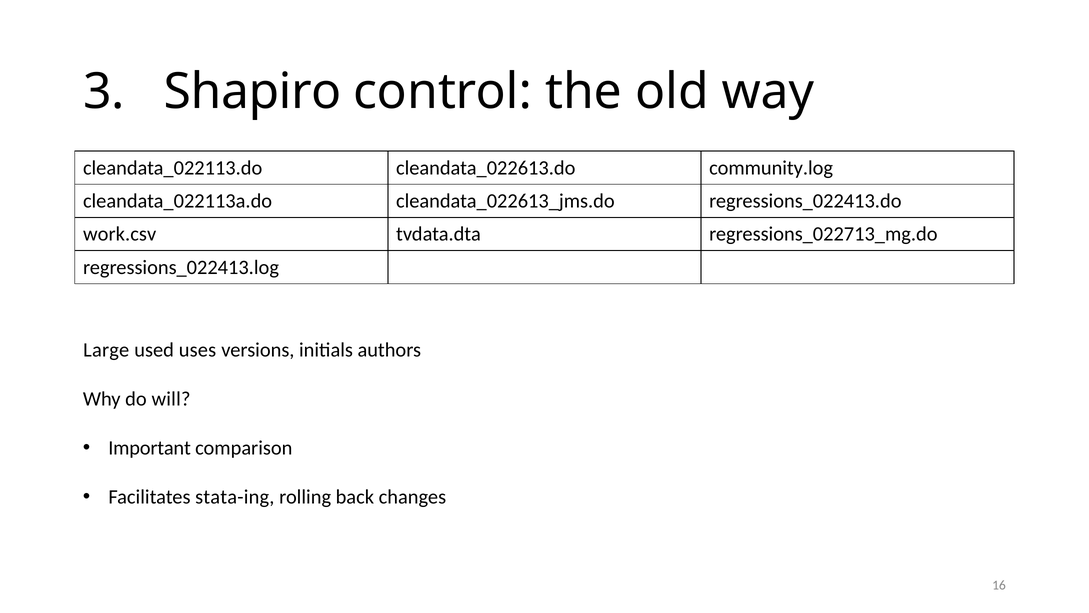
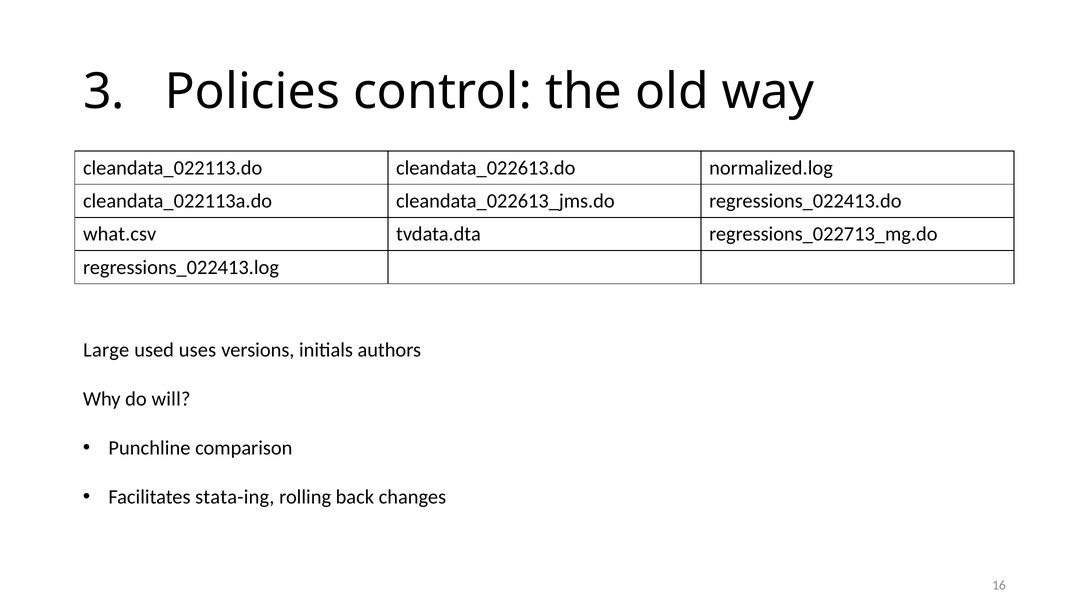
Shapiro: Shapiro -> Policies
community.log: community.log -> normalized.log
work.csv: work.csv -> what.csv
Important: Important -> Punchline
